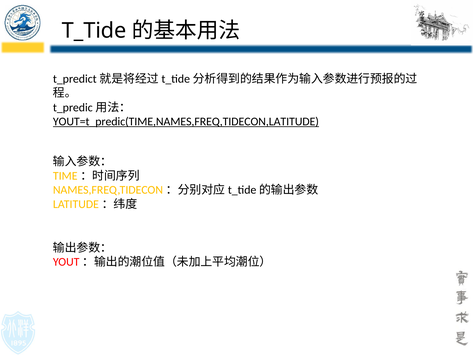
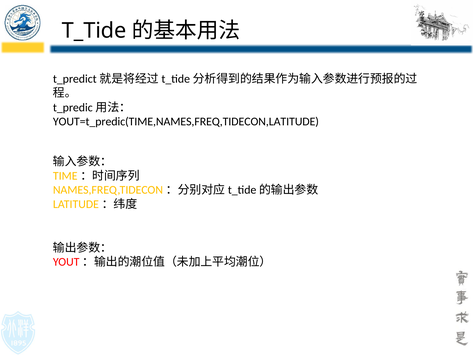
YOUT=t_predic(TIME,NAMES,FREQ,TIDECON,LATITUDE underline: present -> none
